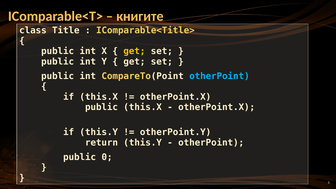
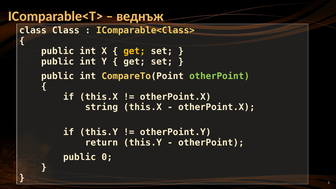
книгите: книгите -> веднъж
class Title: Title -> Class
IComparable<Title>: IComparable<Title> -> IComparable<Class>
otherPoint at (219, 76) colour: light blue -> light green
public at (102, 107): public -> string
